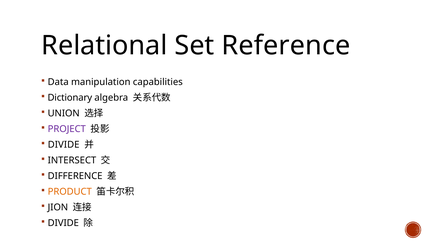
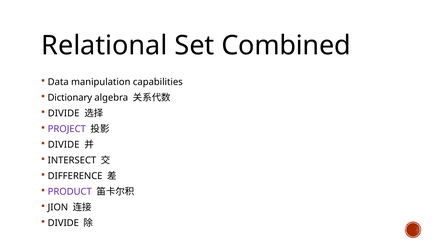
Reference: Reference -> Combined
UNION at (64, 113): UNION -> DIVIDE
PRODUCT colour: orange -> purple
